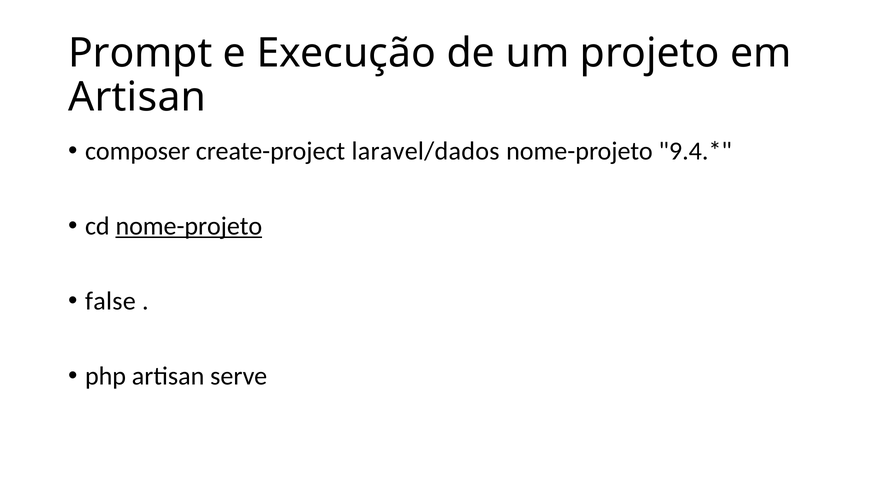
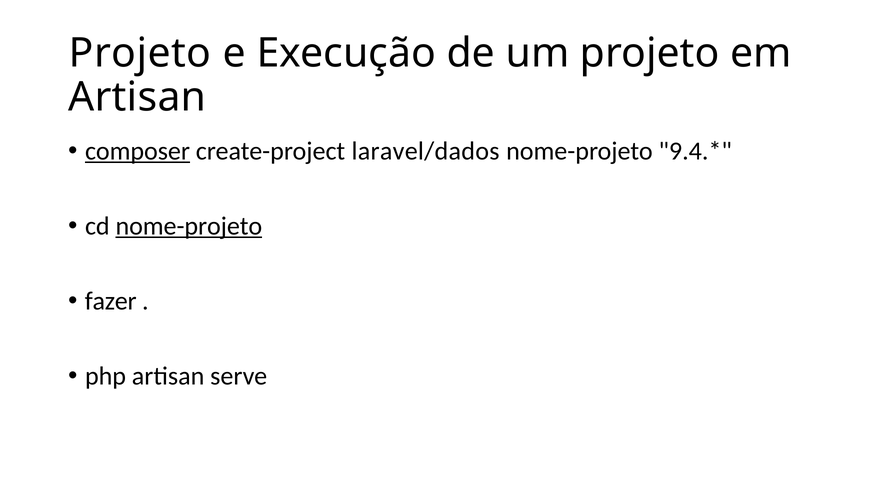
Prompt at (140, 53): Prompt -> Projeto
composer underline: none -> present
false: false -> fazer
